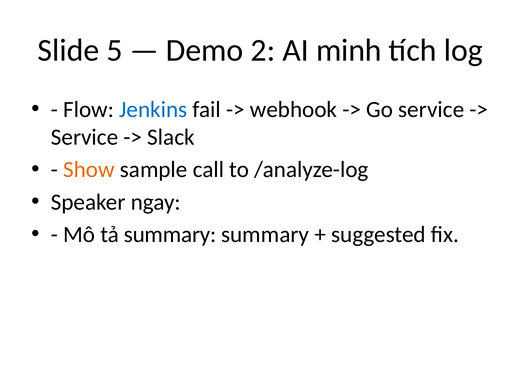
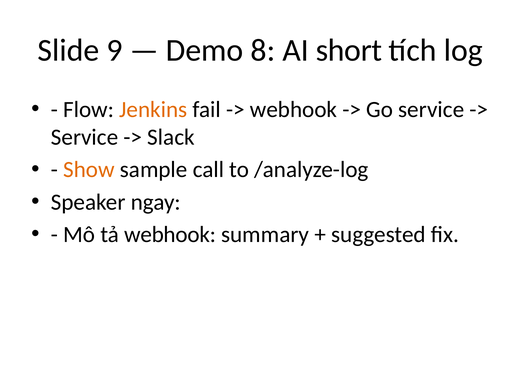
5: 5 -> 9
2: 2 -> 8
minh: minh -> short
Jenkins colour: blue -> orange
tả summary: summary -> webhook
